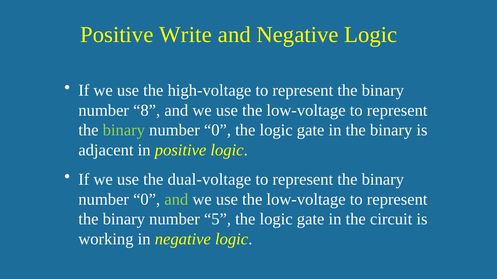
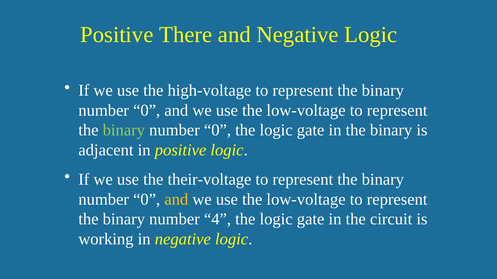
Write: Write -> There
8 at (147, 111): 8 -> 0
dual-voltage: dual-voltage -> their-voltage
and at (176, 200) colour: light green -> yellow
5: 5 -> 4
